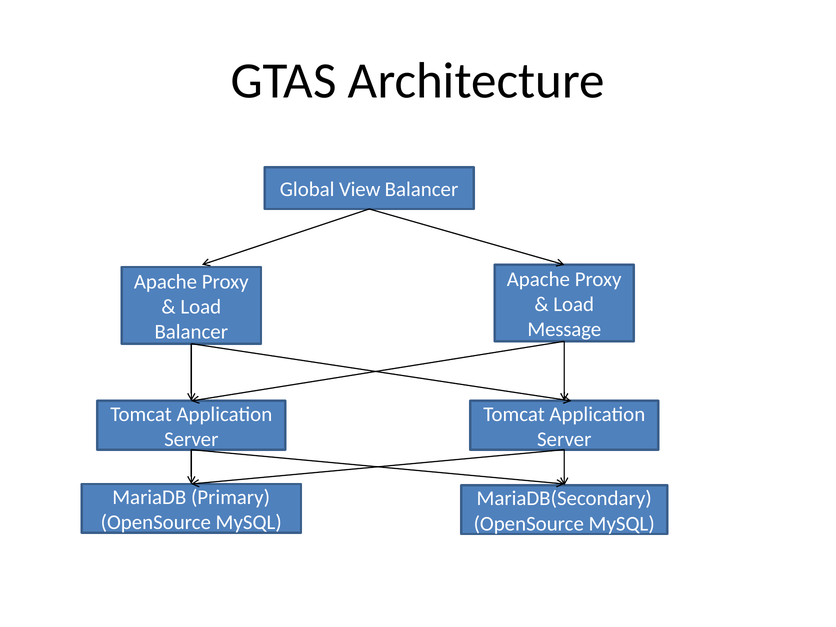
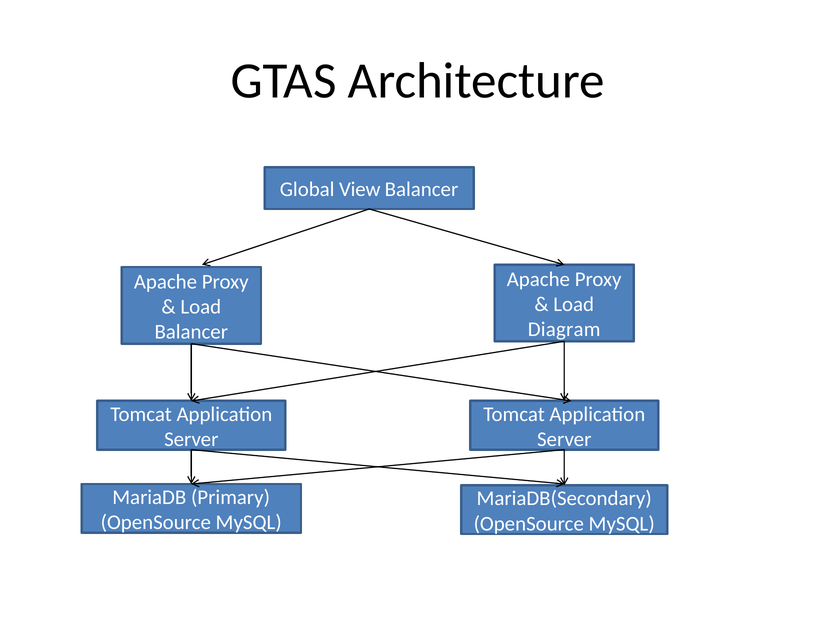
Message: Message -> Diagram
